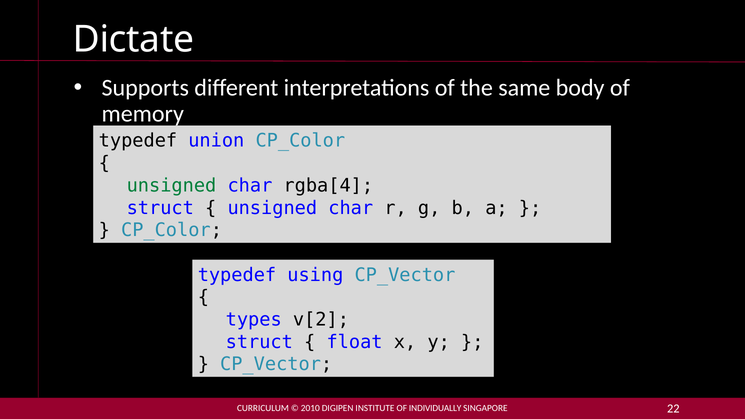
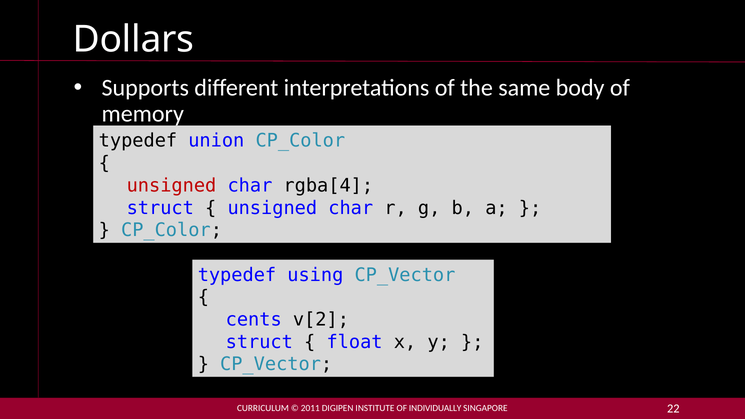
Dictate: Dictate -> Dollars
unsigned at (171, 186) colour: green -> red
types: types -> cents
2010: 2010 -> 2011
